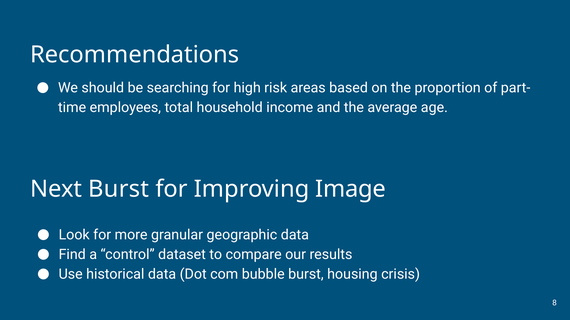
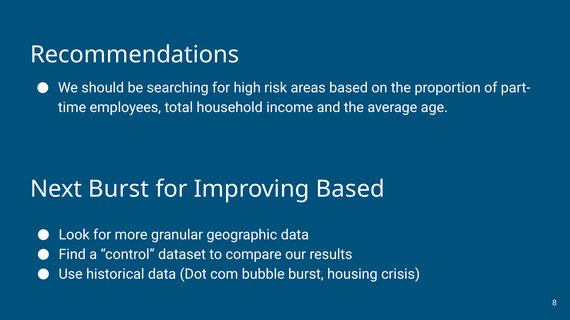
Improving Image: Image -> Based
